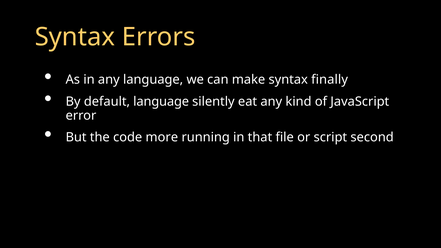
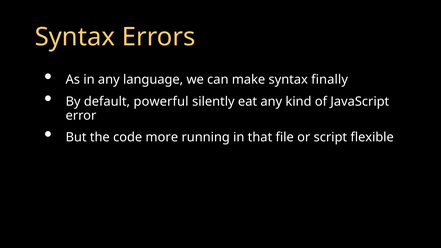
default language: language -> powerful
second: second -> flexible
